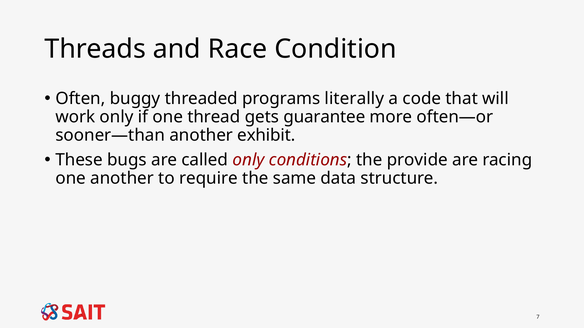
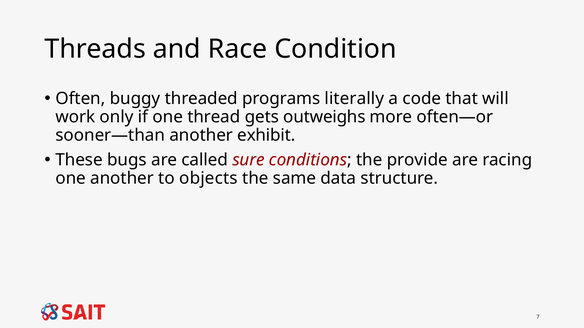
guarantee: guarantee -> outweighs
called only: only -> sure
require: require -> objects
